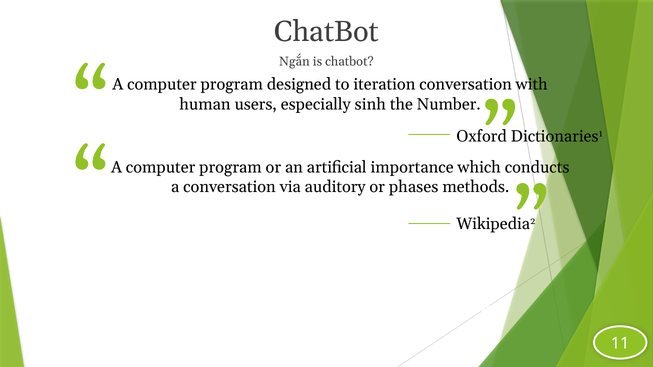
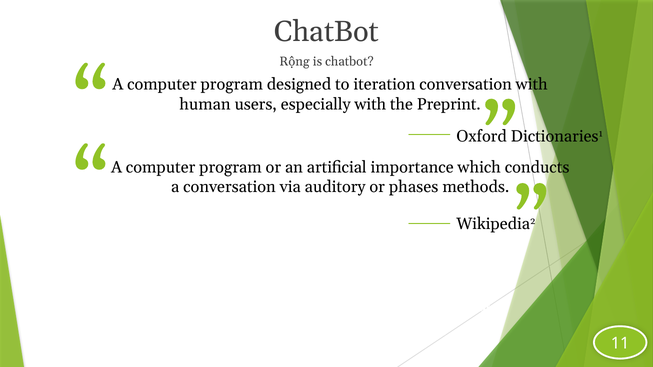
Ngắn: Ngắn -> Rộng
especially sinh: sinh -> with
Number: Number -> Preprint
